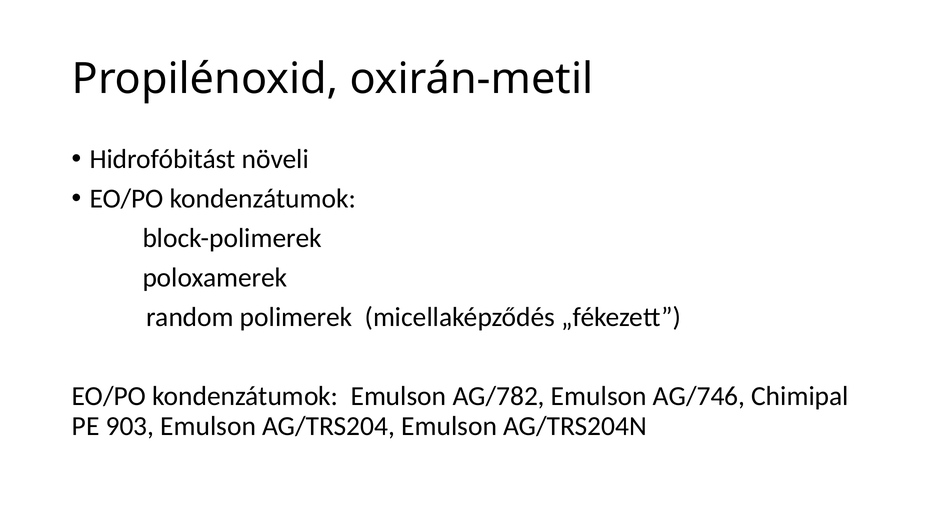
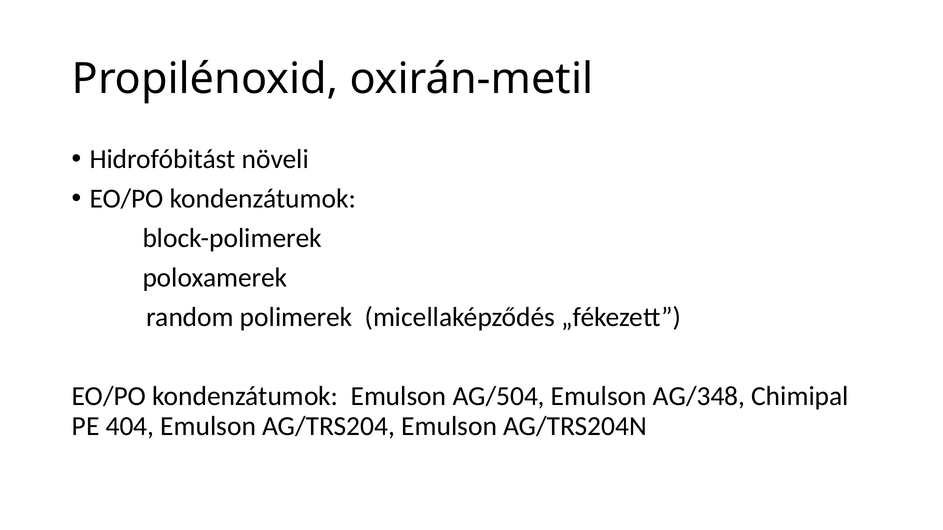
AG/782: AG/782 -> AG/504
AG/746: AG/746 -> AG/348
903: 903 -> 404
